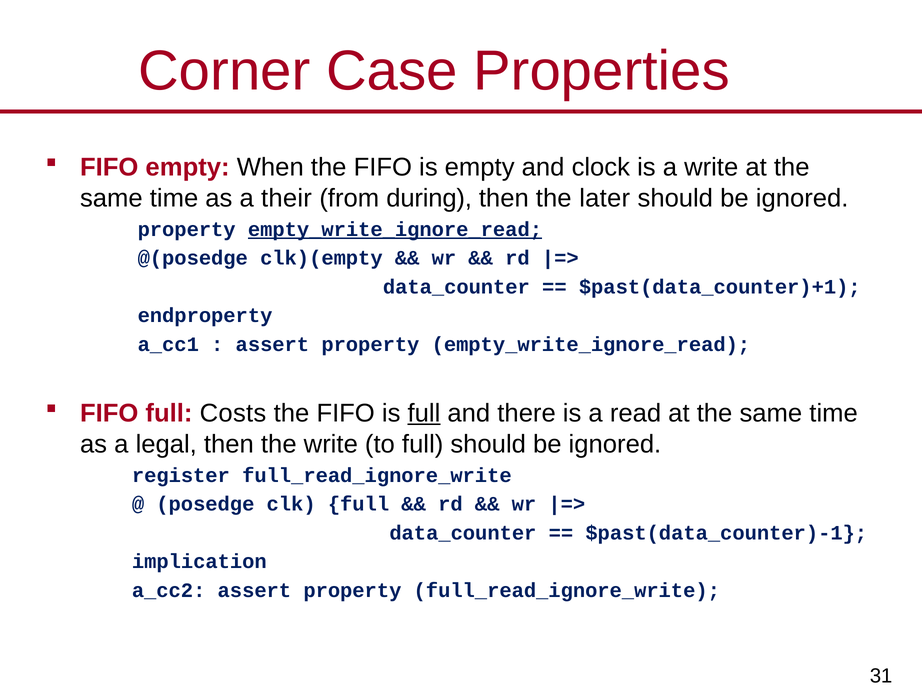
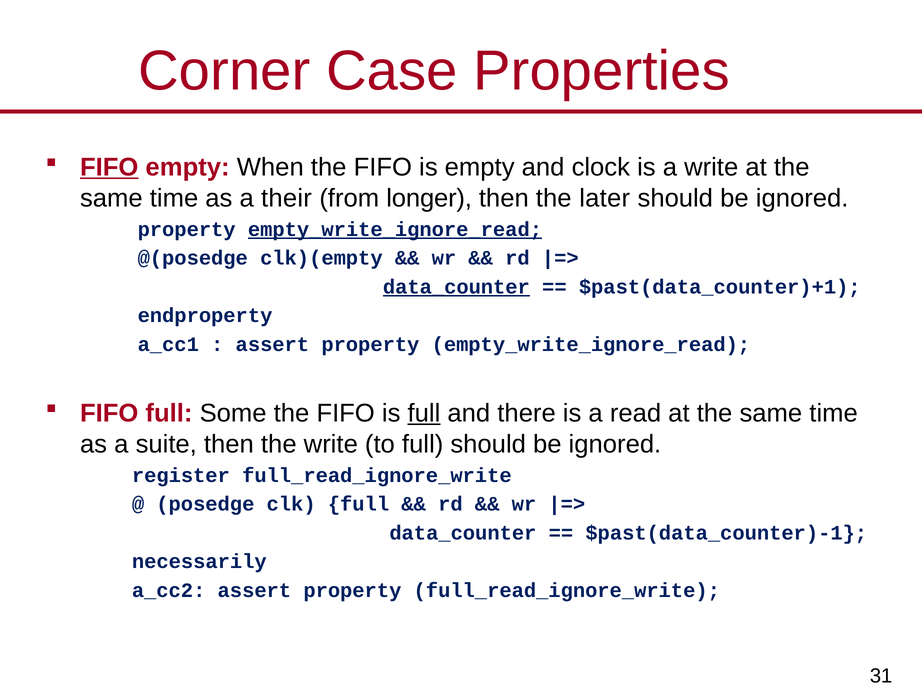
FIFO at (109, 167) underline: none -> present
during: during -> longer
data_counter at (456, 287) underline: none -> present
Costs: Costs -> Some
legal: legal -> suite
implication: implication -> necessarily
